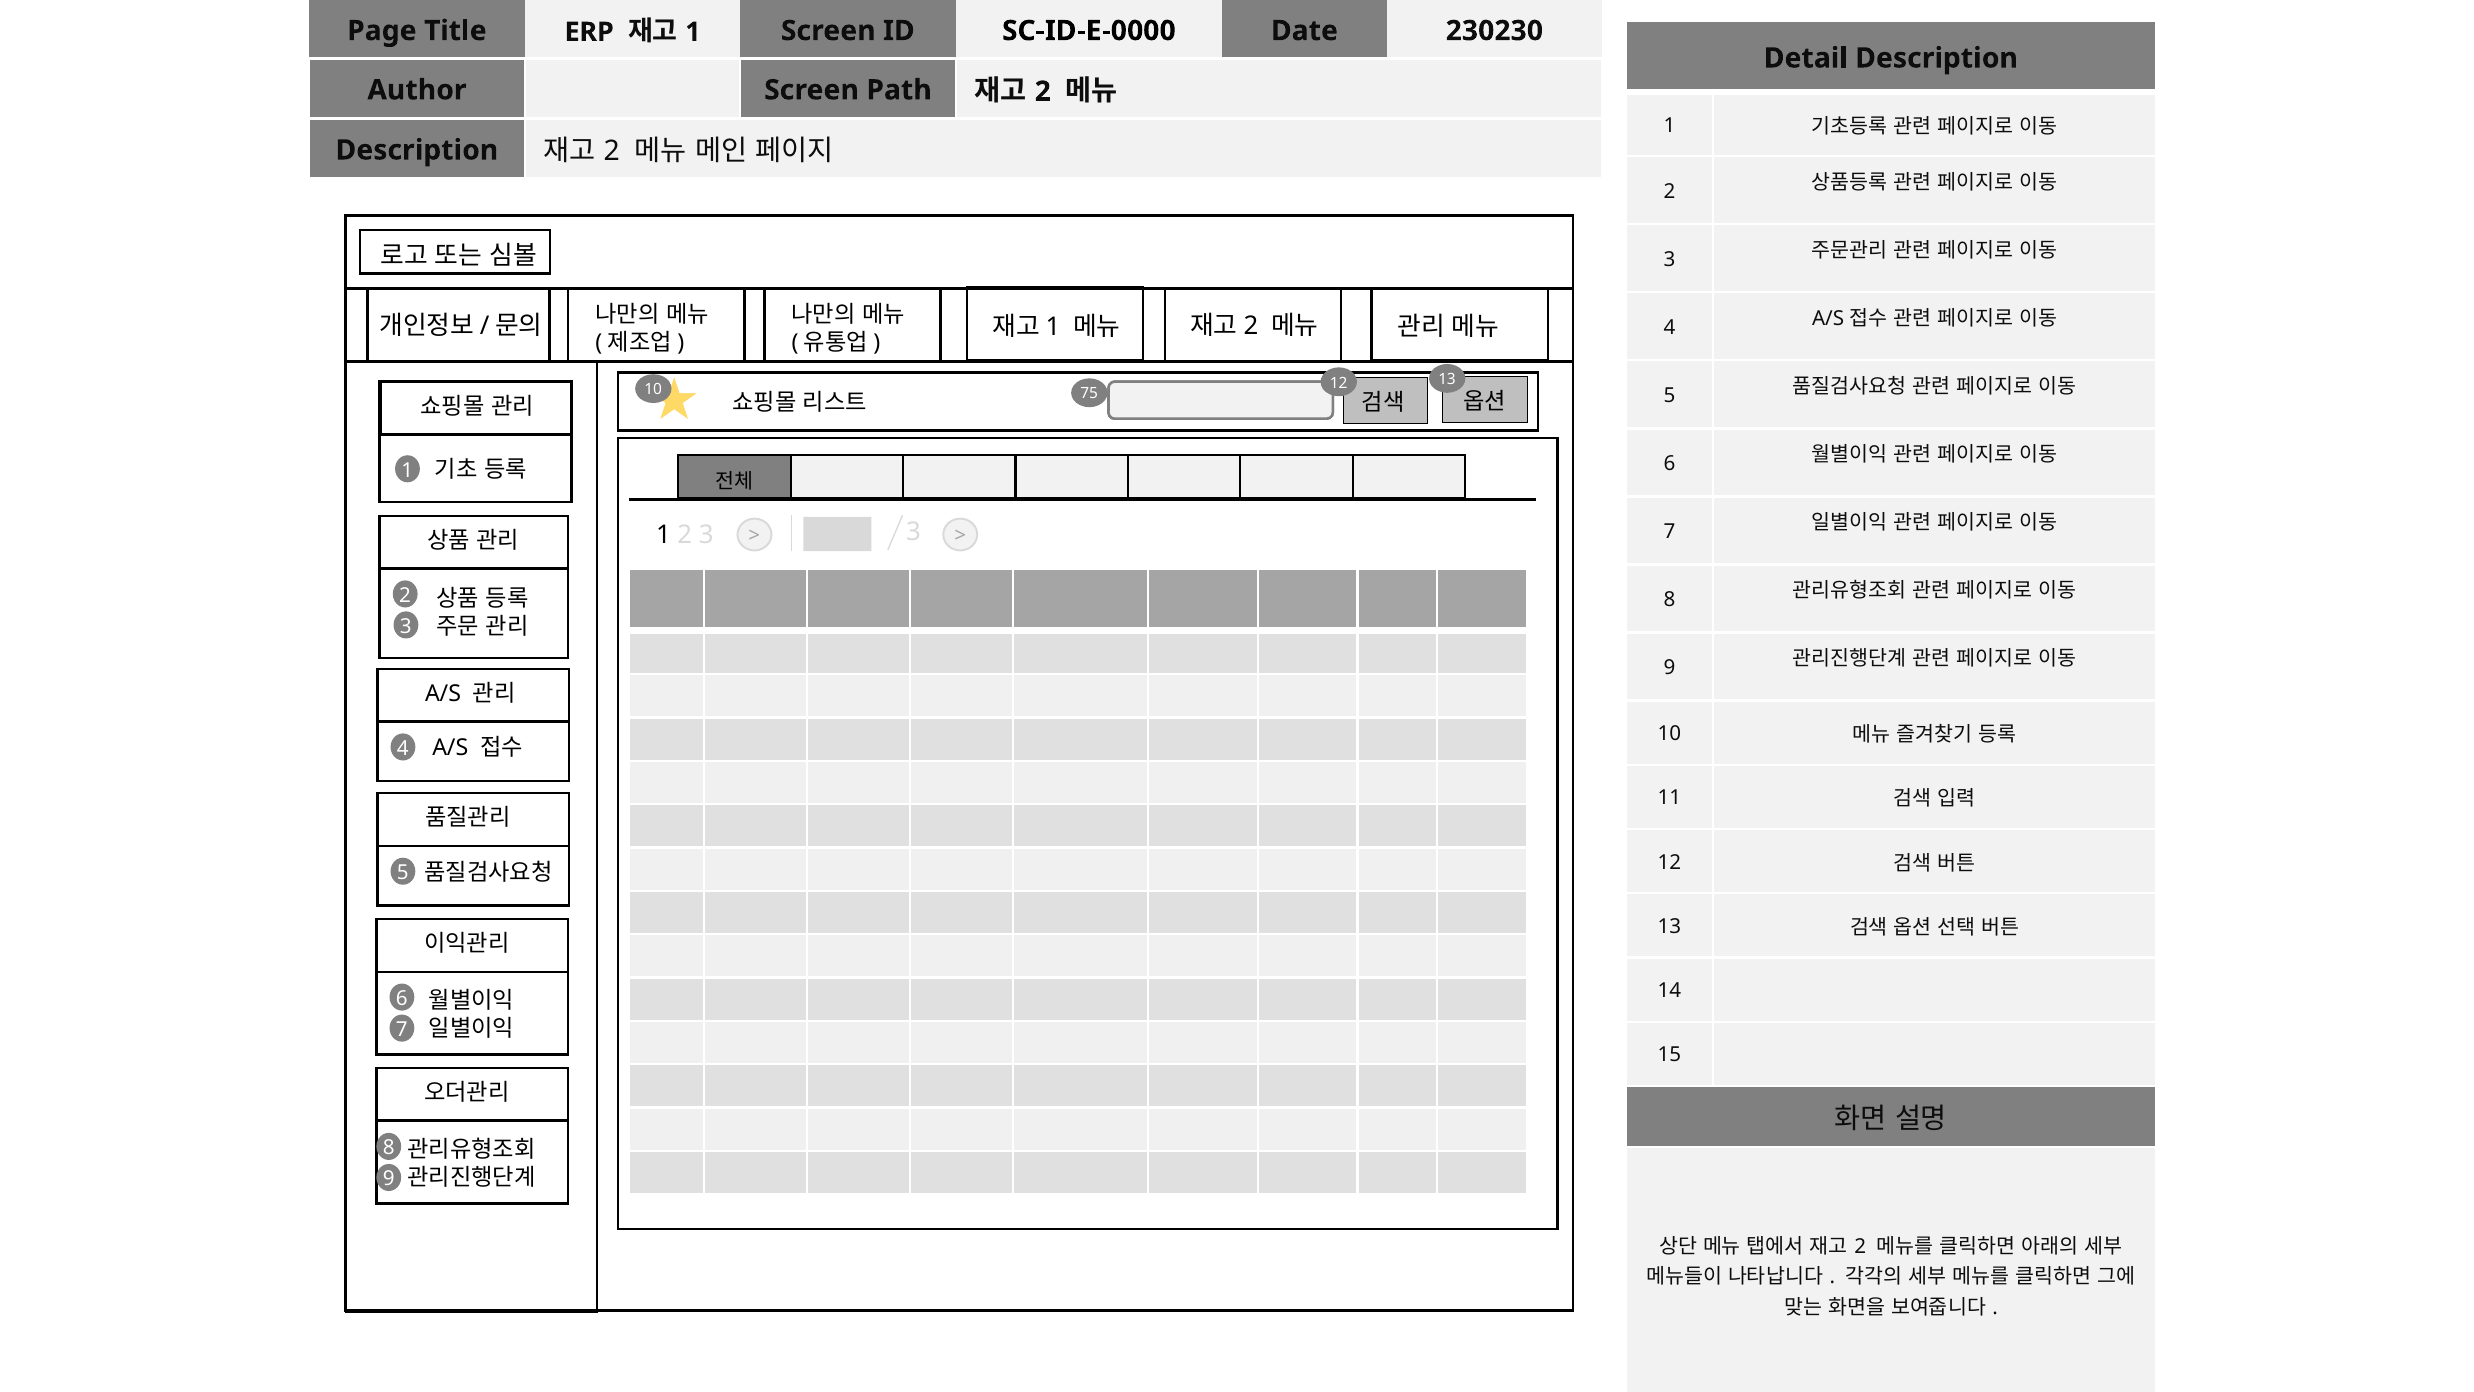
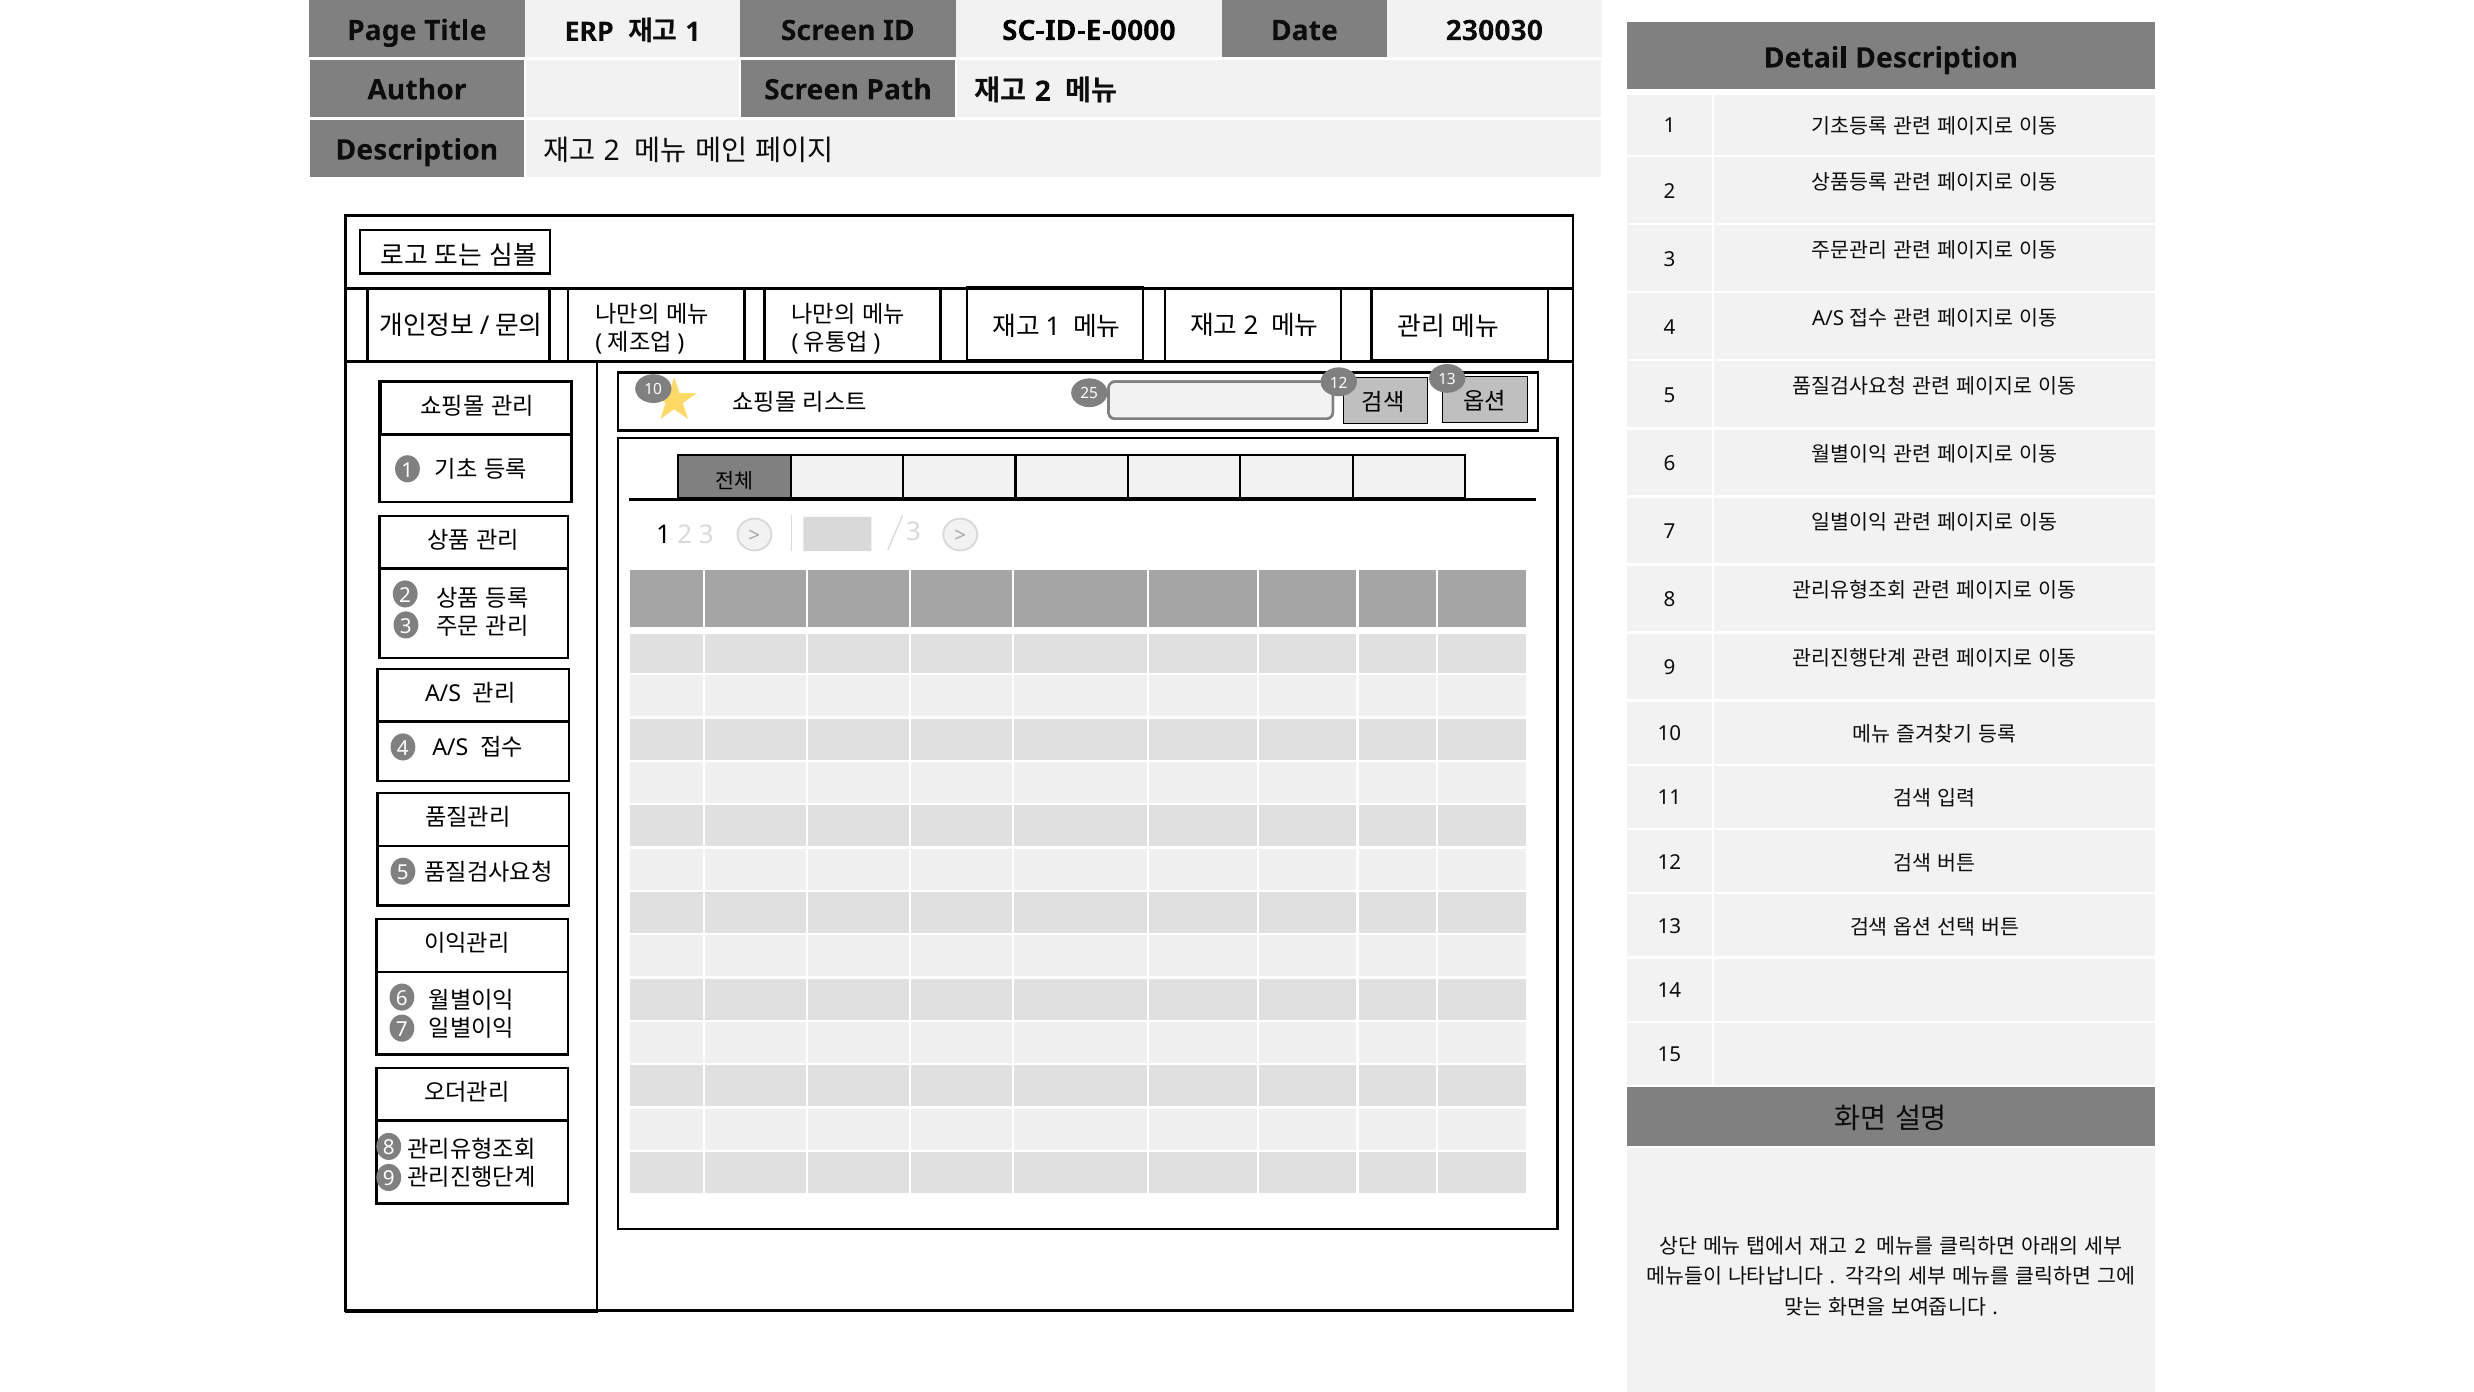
230230: 230230 -> 230030
75: 75 -> 25
